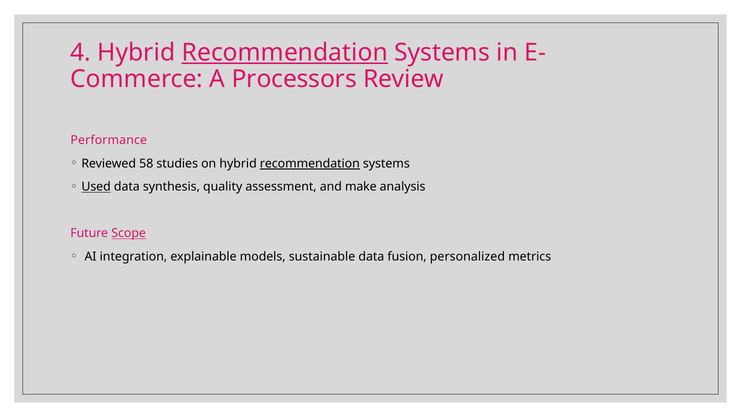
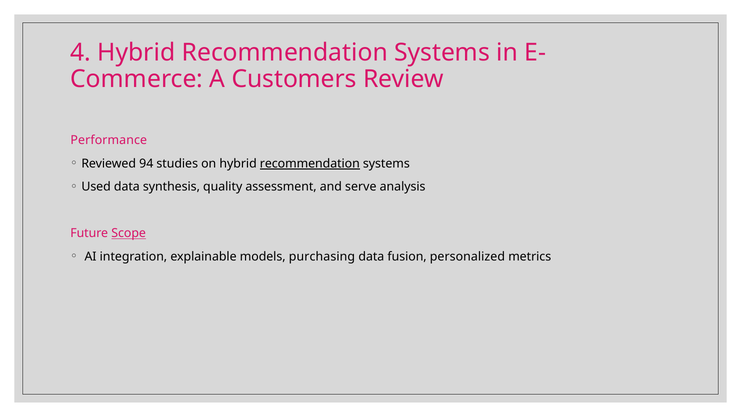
Recommendation at (285, 52) underline: present -> none
Processors: Processors -> Customers
58: 58 -> 94
Used underline: present -> none
make: make -> serve
sustainable: sustainable -> purchasing
